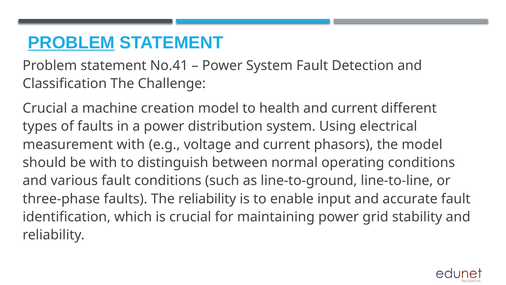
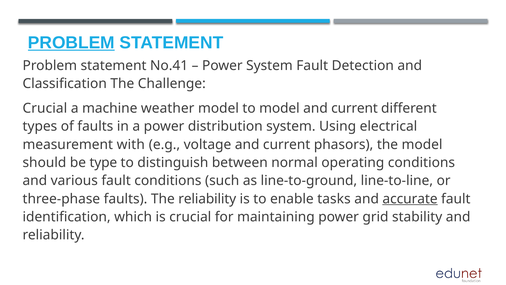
creation: creation -> weather
to health: health -> model
be with: with -> type
input: input -> tasks
accurate underline: none -> present
